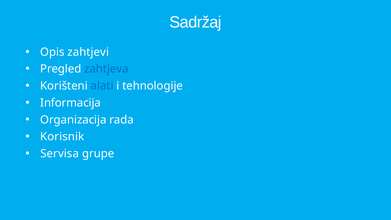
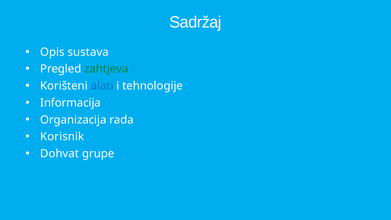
zahtjevi: zahtjevi -> sustava
zahtjeva colour: blue -> green
Servisa: Servisa -> Dohvat
